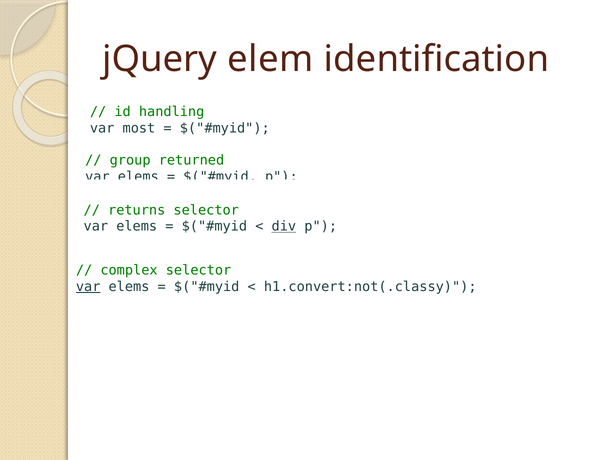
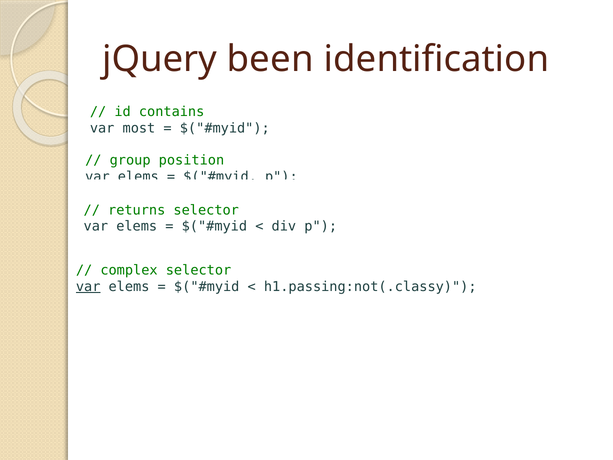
elem: elem -> been
handling: handling -> contains
returned: returned -> position
div underline: present -> none
h1.convert:not(.classy: h1.convert:not(.classy -> h1.passing:not(.classy
